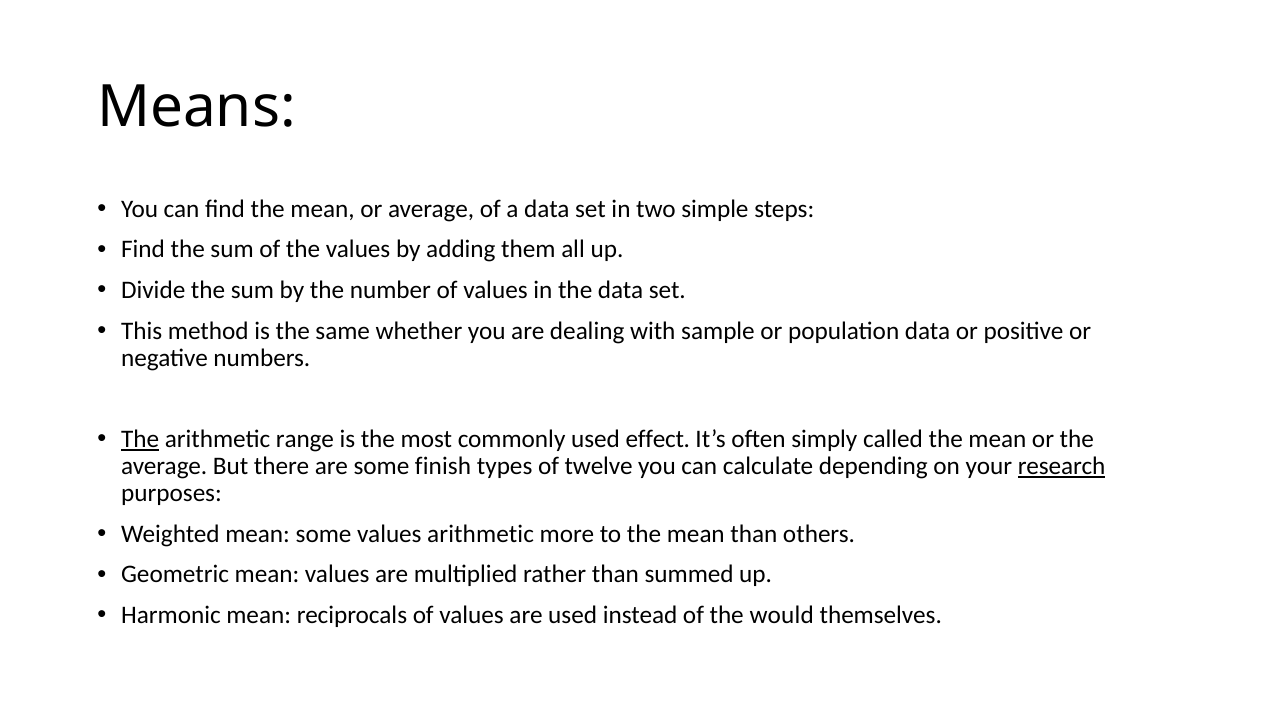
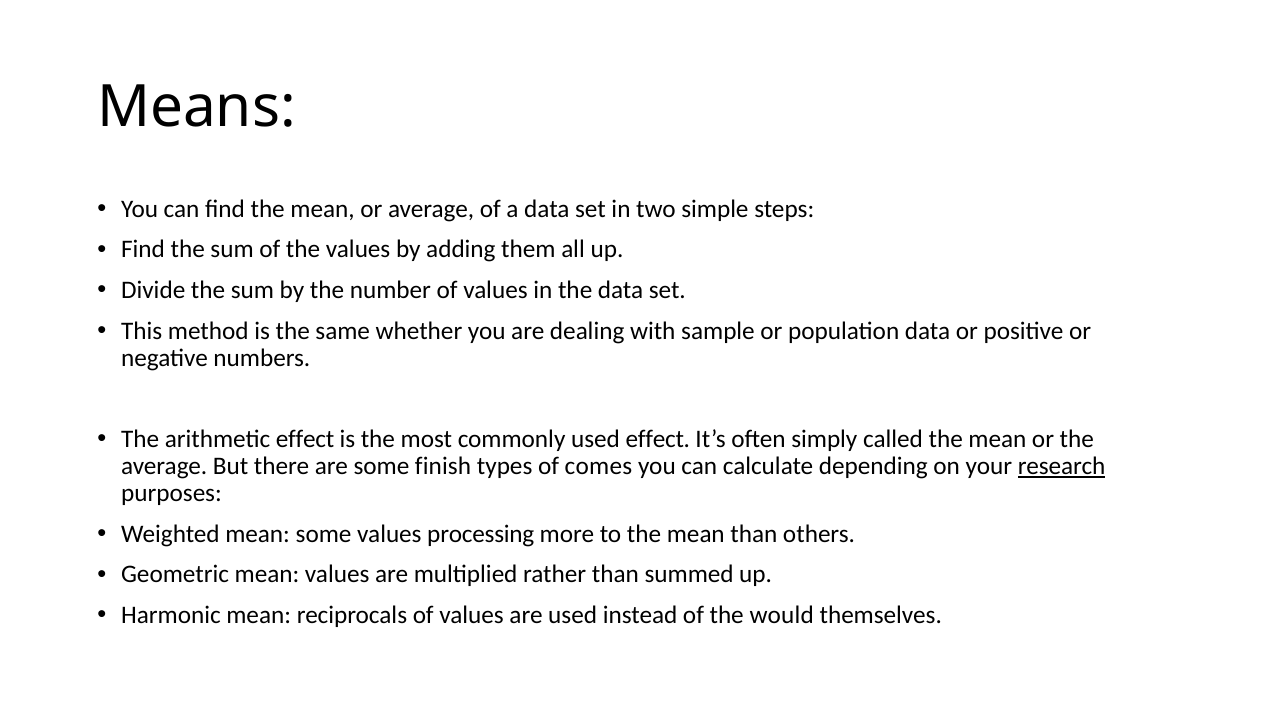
The at (140, 439) underline: present -> none
arithmetic range: range -> effect
twelve: twelve -> comes
values arithmetic: arithmetic -> processing
